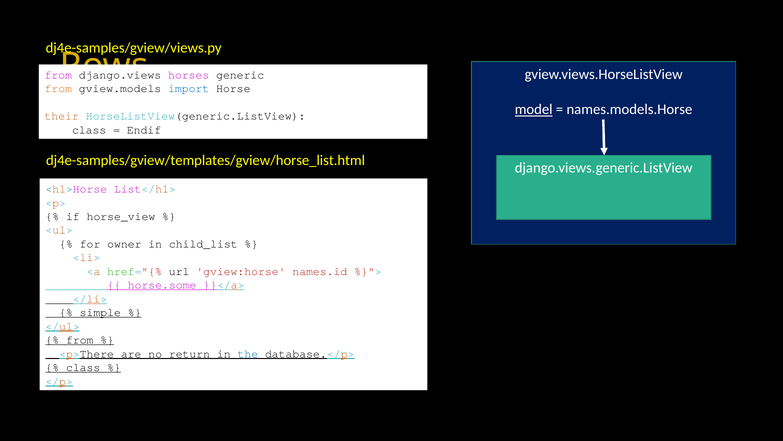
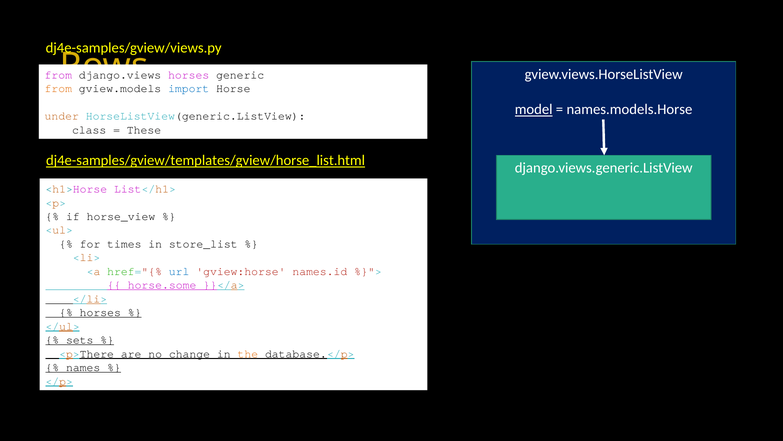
their: their -> under
Endif: Endif -> These
dj4e-samples/gview/templates/gview/horse_list.html underline: none -> present
owner: owner -> times
child_list: child_list -> store_list
url colour: black -> blue
simple at (100, 312): simple -> horses
from at (80, 340): from -> sets
return: return -> change
the colour: blue -> orange
class at (83, 367): class -> names
